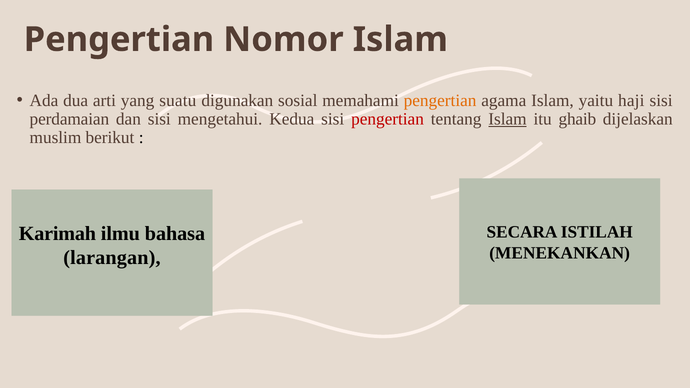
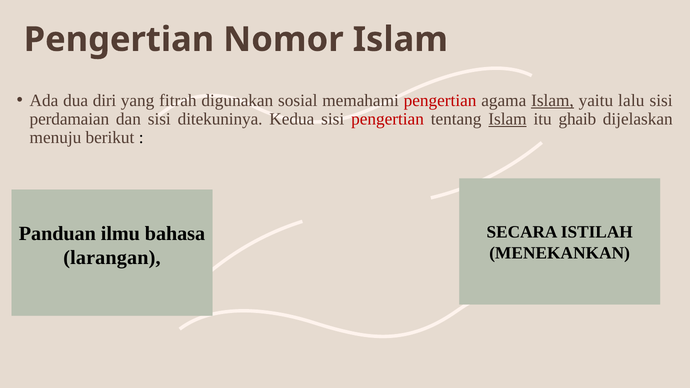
arti: arti -> diri
suatu: suatu -> fitrah
pengertian at (440, 100) colour: orange -> red
Islam at (552, 100) underline: none -> present
haji: haji -> lalu
mengetahui: mengetahui -> ditekuninya
muslim: muslim -> menuju
Karimah: Karimah -> Panduan
